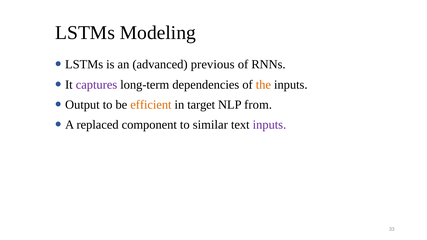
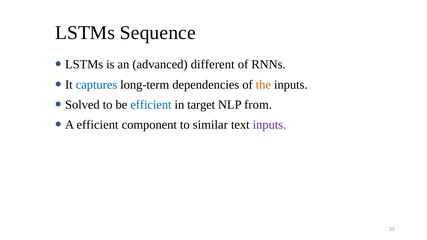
Modeling: Modeling -> Sequence
previous: previous -> different
captures colour: purple -> blue
Output: Output -> Solved
efficient at (151, 105) colour: orange -> blue
A replaced: replaced -> efficient
